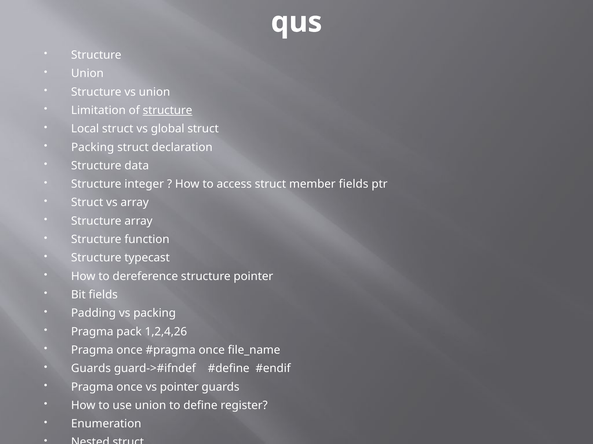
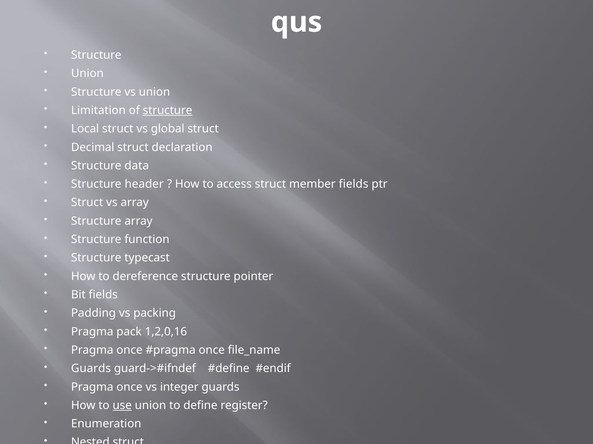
Packing at (93, 147): Packing -> Decimal
integer: integer -> header
1,2,4,26: 1,2,4,26 -> 1,2,0,16
vs pointer: pointer -> integer
use underline: none -> present
